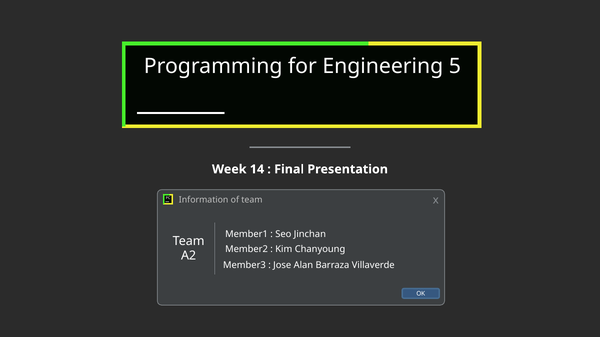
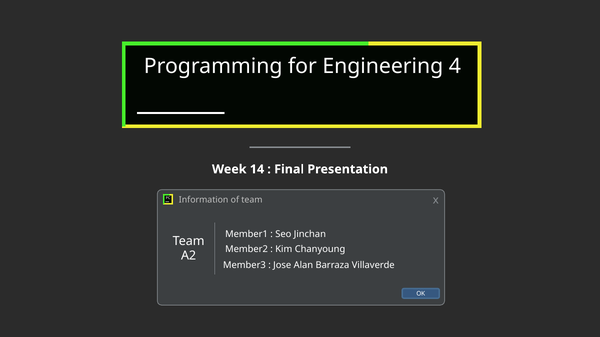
5: 5 -> 4
